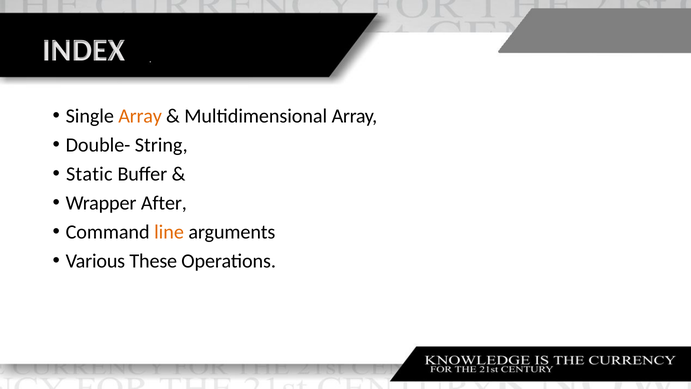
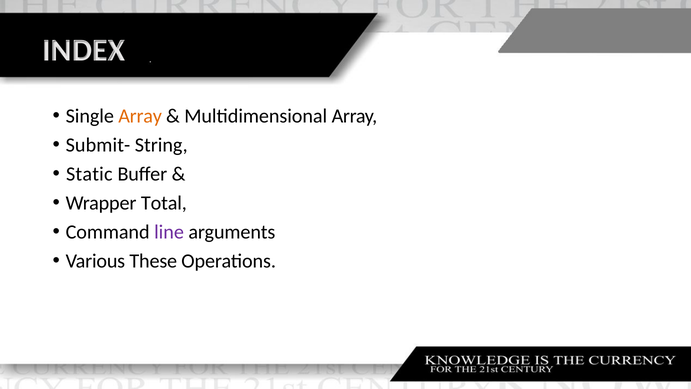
Double-: Double- -> Submit-
After: After -> Total
line colour: orange -> purple
